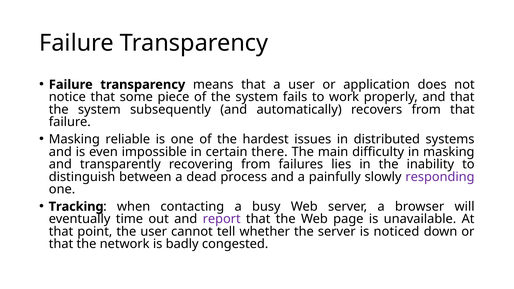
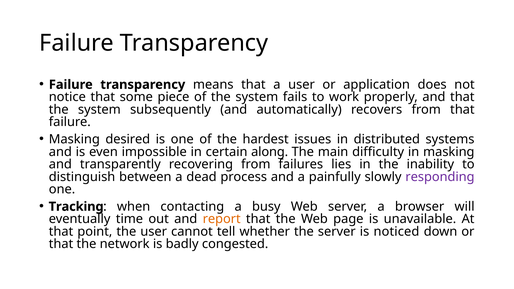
reliable: reliable -> desired
there: there -> along
report colour: purple -> orange
